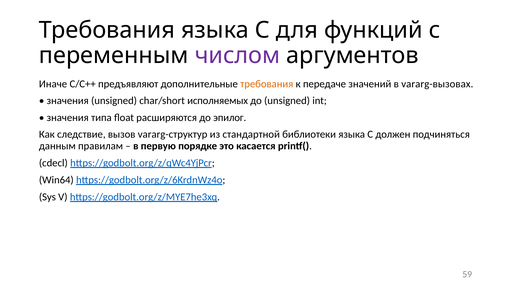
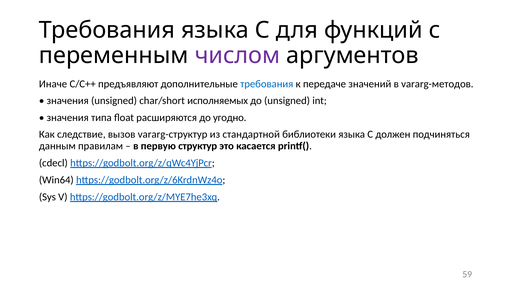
требования at (267, 84) colour: orange -> blue
vararg-вызовах: vararg-вызовах -> vararg-методов
эпилог: эпилог -> угодно
порядке: порядке -> структур
